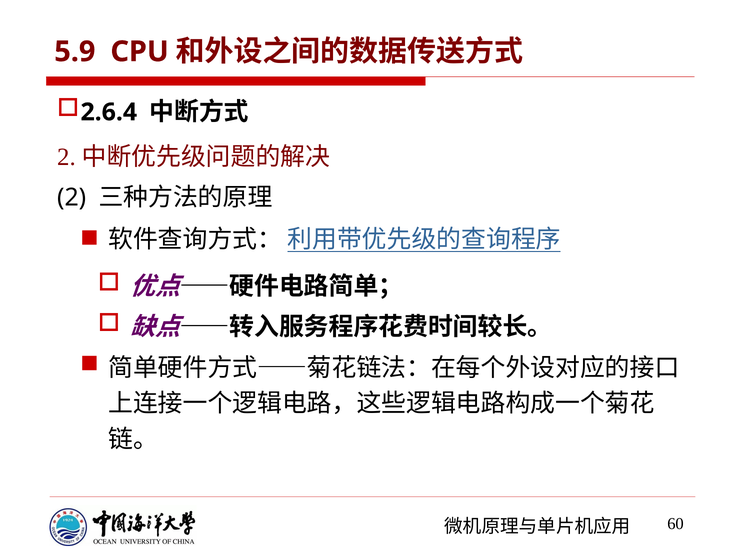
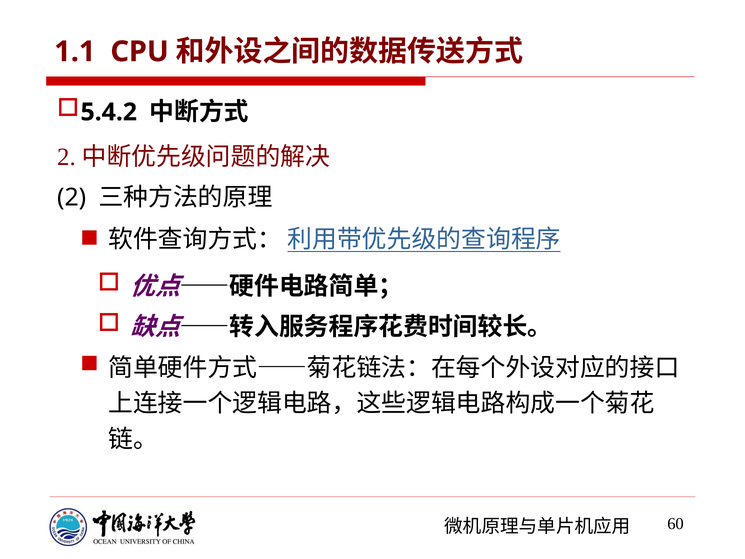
5.9: 5.9 -> 1.1
2.6.4: 2.6.4 -> 5.4.2
